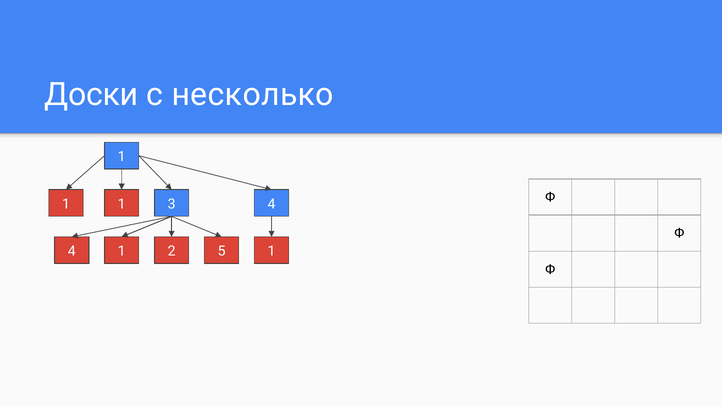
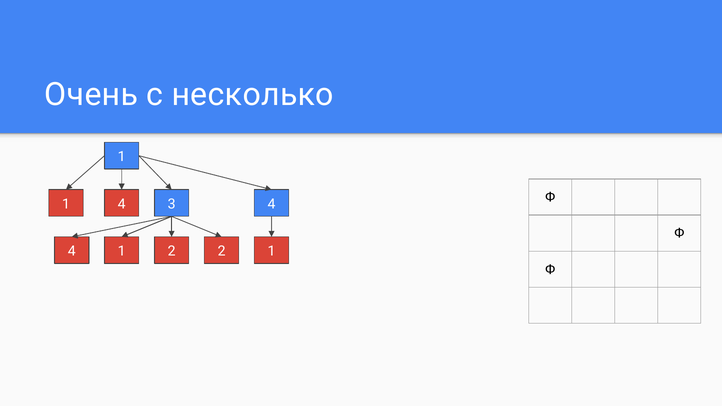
Доски: Доски -> Очень
1 at (122, 204): 1 -> 4
2 5: 5 -> 2
